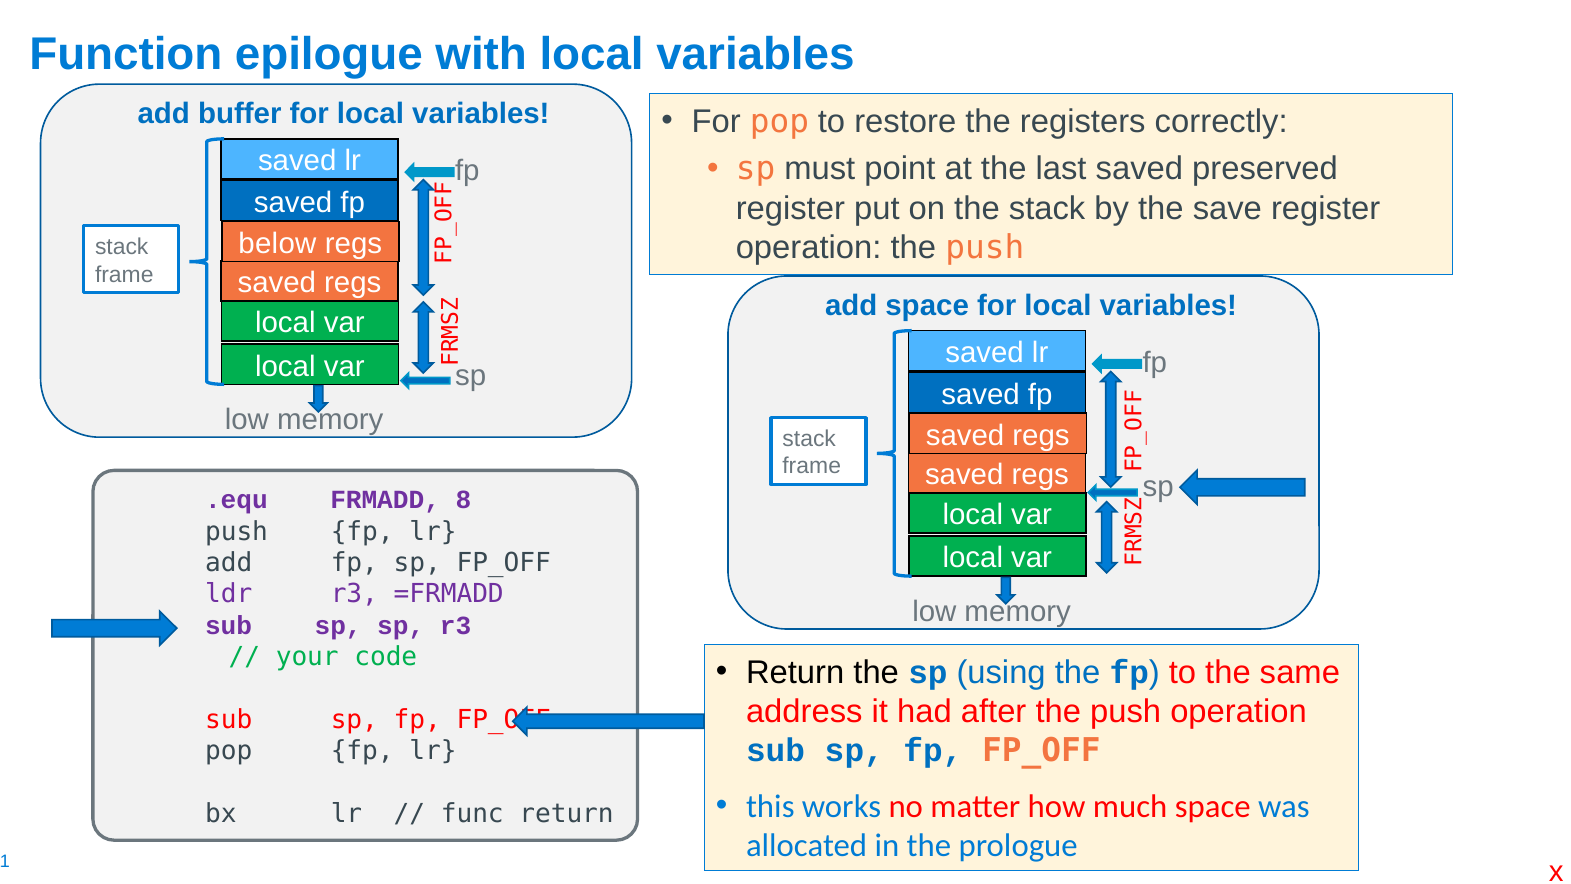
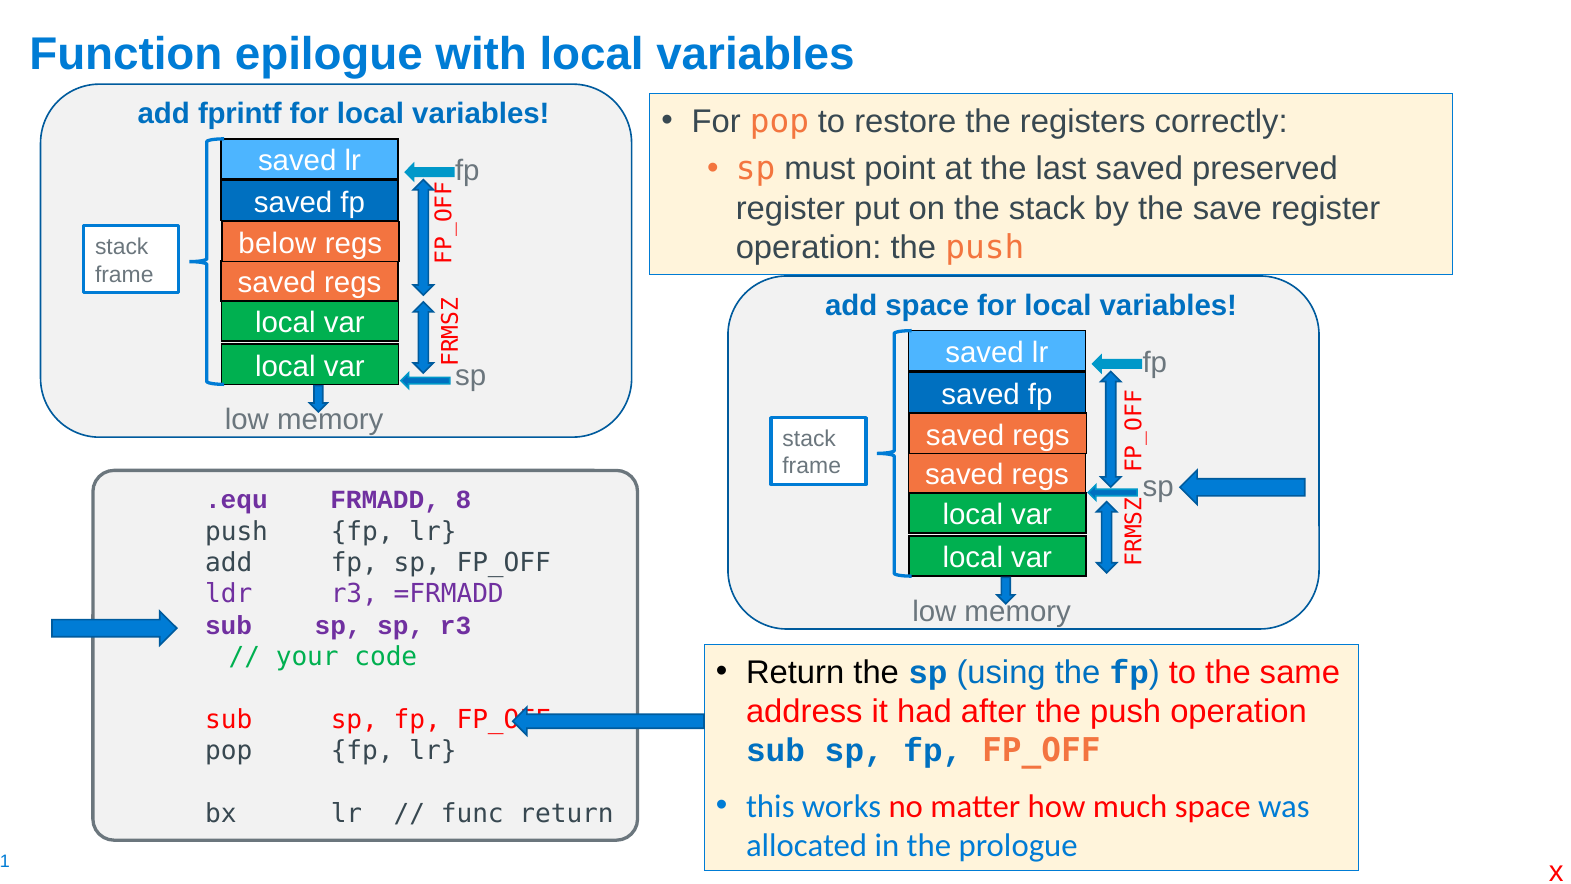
buffer: buffer -> fprintf
